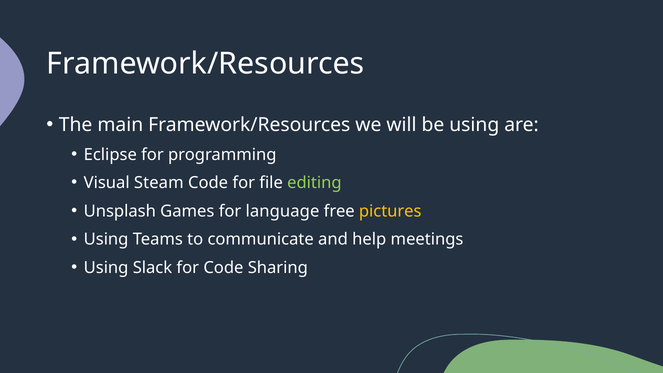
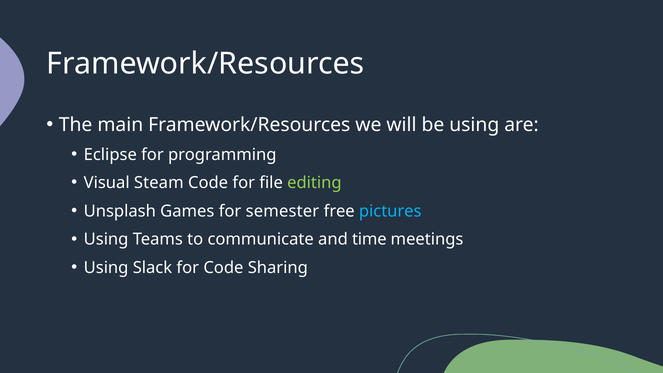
language: language -> semester
pictures colour: yellow -> light blue
help: help -> time
